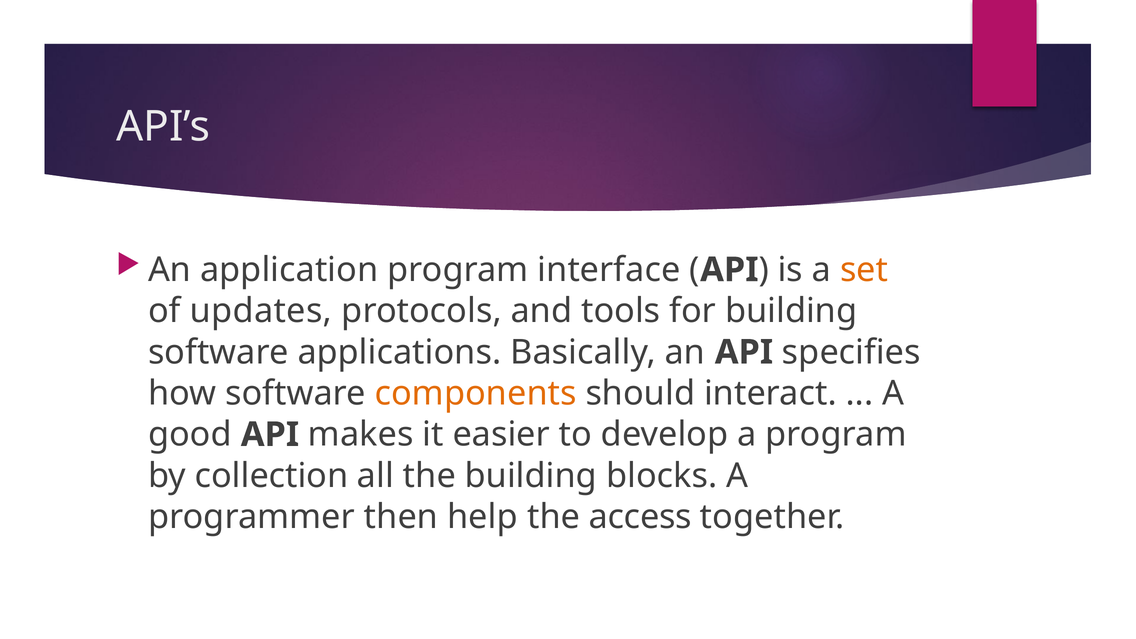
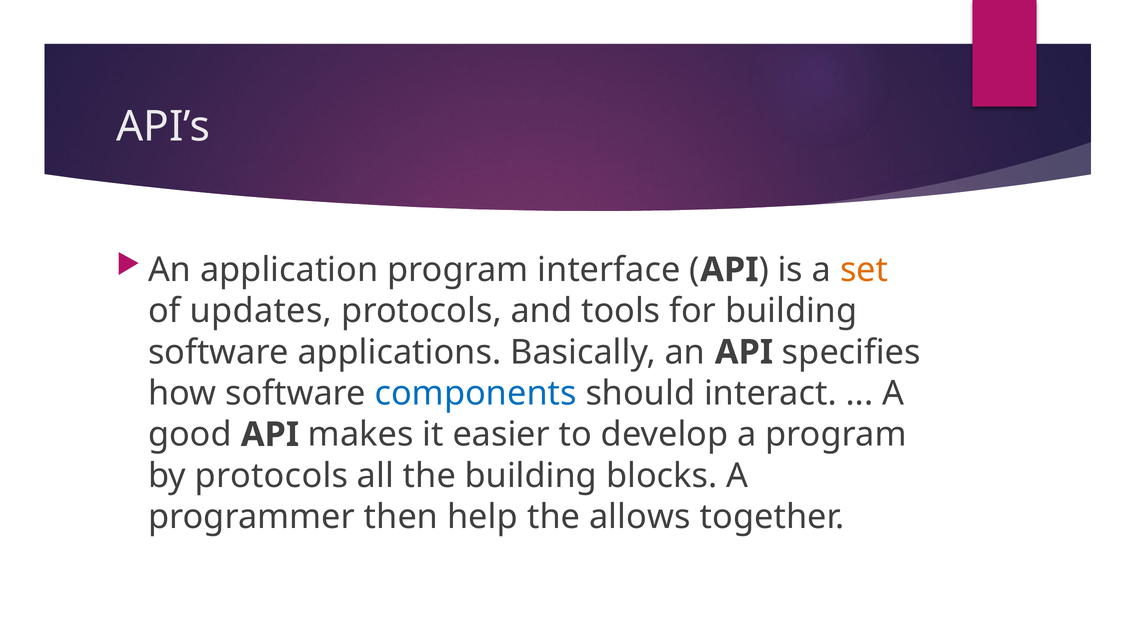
components colour: orange -> blue
by collection: collection -> protocols
access: access -> allows
